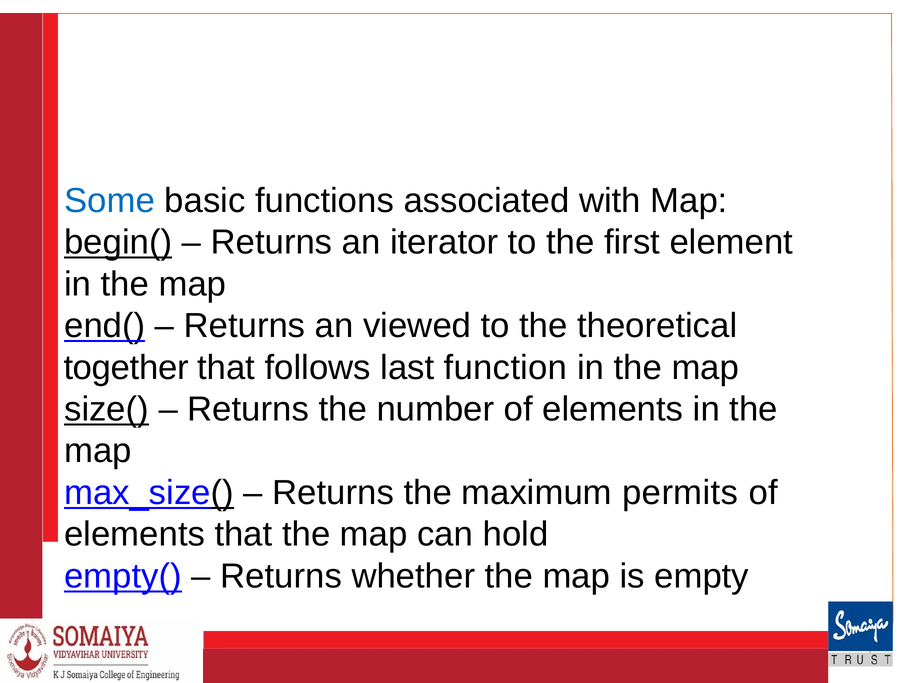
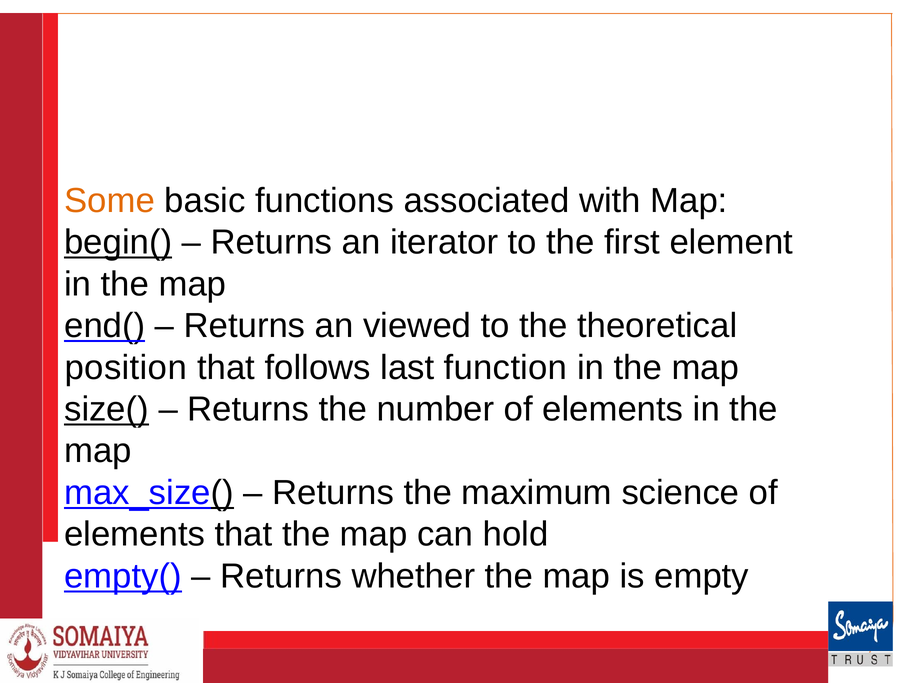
Some colour: blue -> orange
together: together -> position
permits: permits -> science
